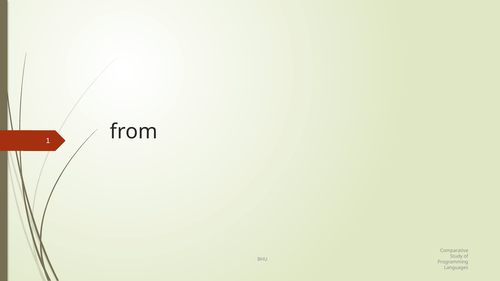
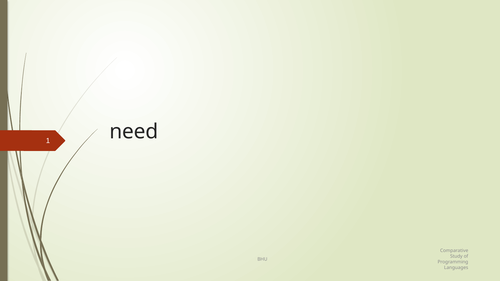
from: from -> need
